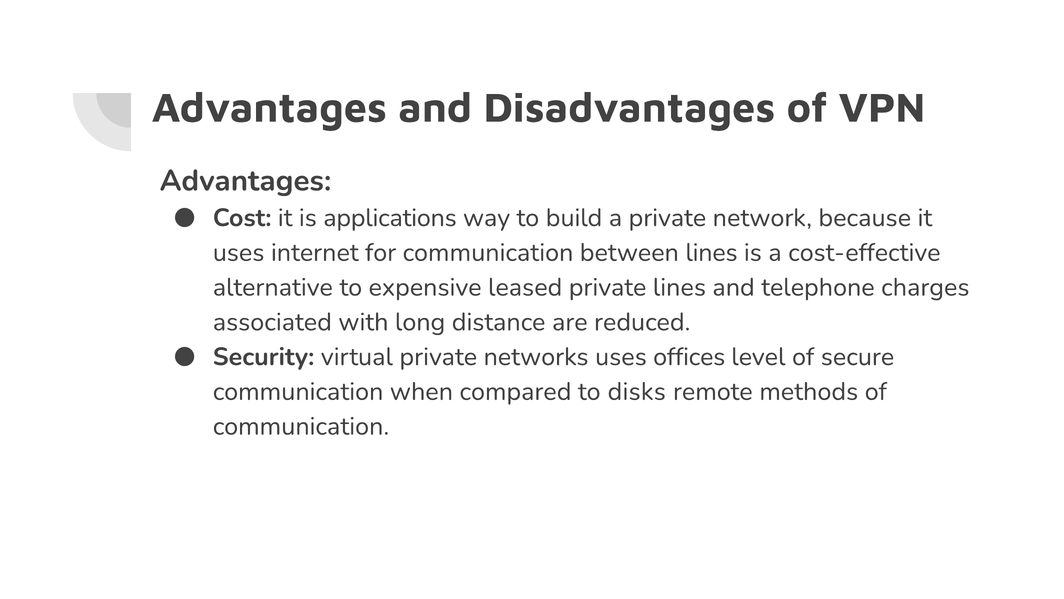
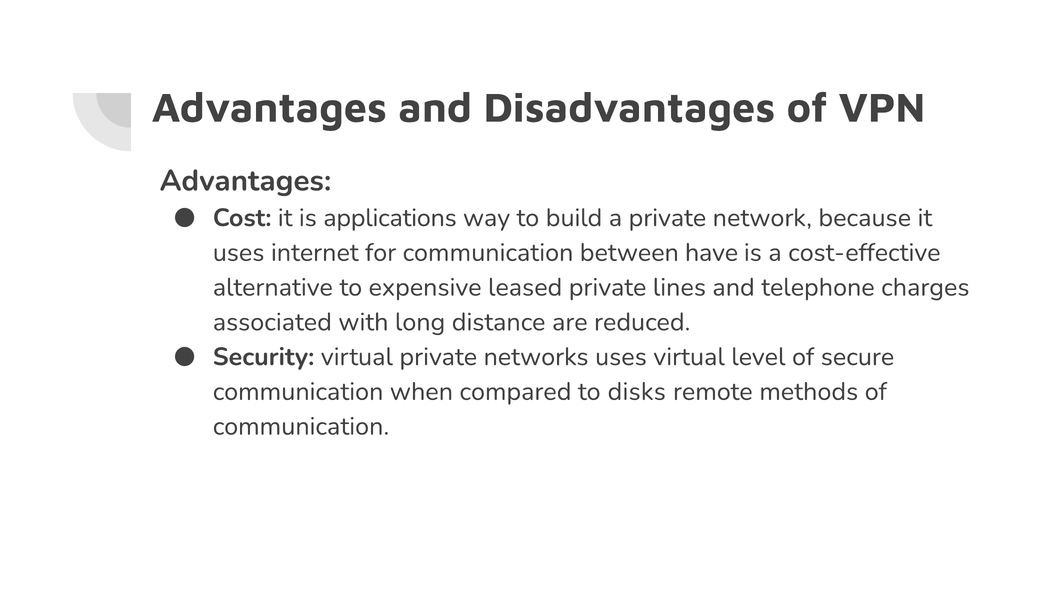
between lines: lines -> have
uses offices: offices -> virtual
